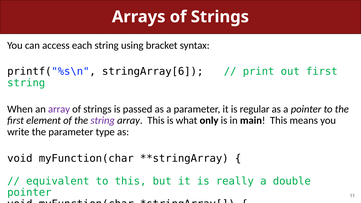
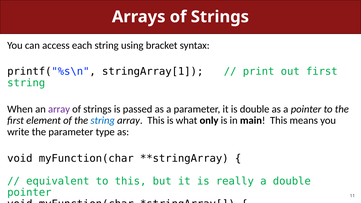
stringArray[6: stringArray[6 -> stringArray[1
is regular: regular -> double
string at (103, 120) colour: purple -> blue
